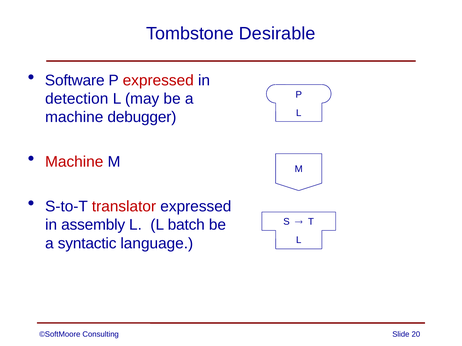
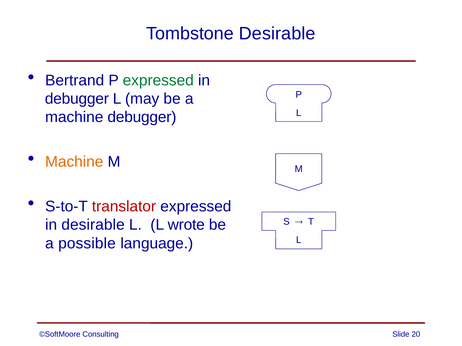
Software: Software -> Bertrand
expressed at (158, 80) colour: red -> green
detection at (77, 99): detection -> debugger
Machine at (74, 162) colour: red -> orange
in assembly: assembly -> desirable
batch: batch -> wrote
syntactic: syntactic -> possible
